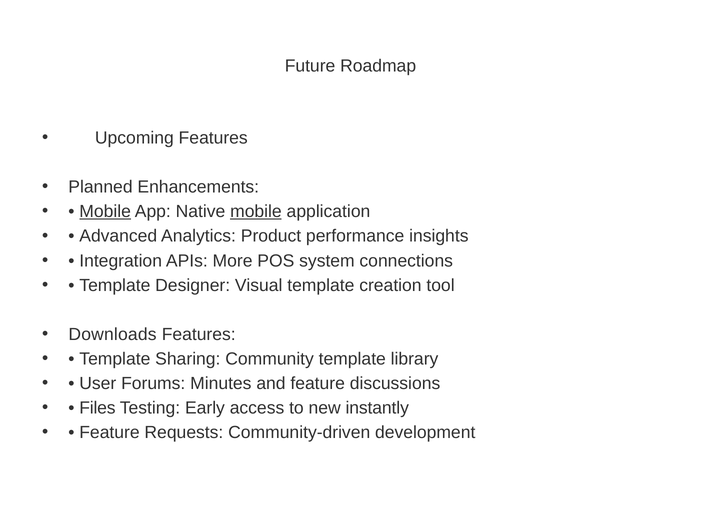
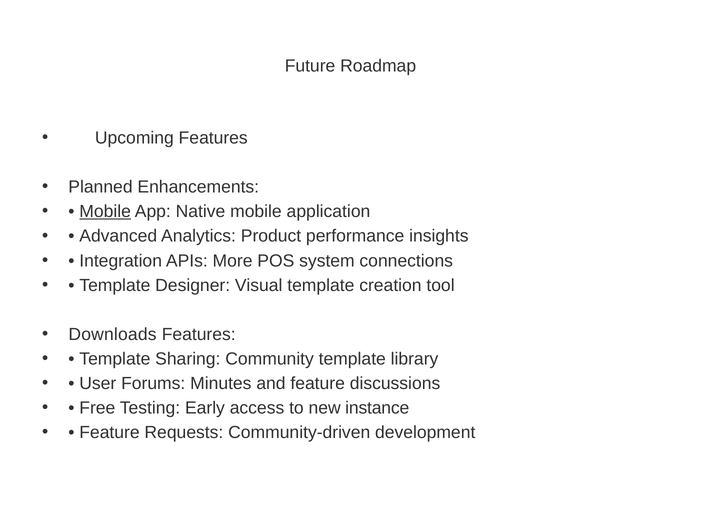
mobile at (256, 212) underline: present -> none
Files: Files -> Free
instantly: instantly -> instance
